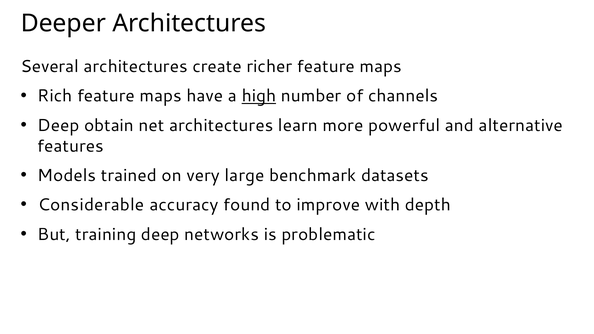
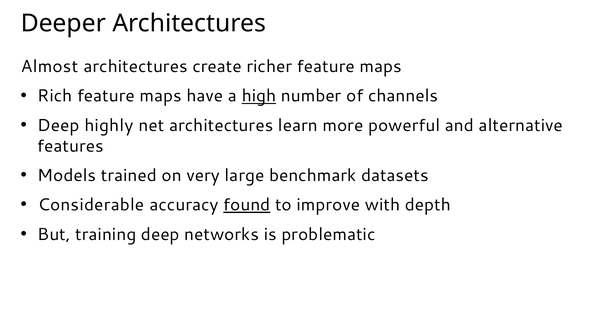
Several: Several -> Almost
obtain: obtain -> highly
found underline: none -> present
